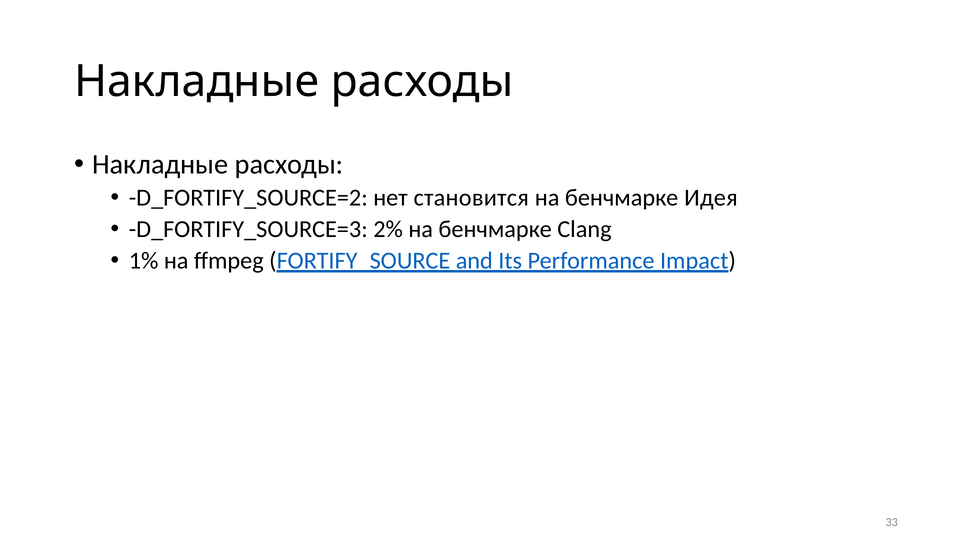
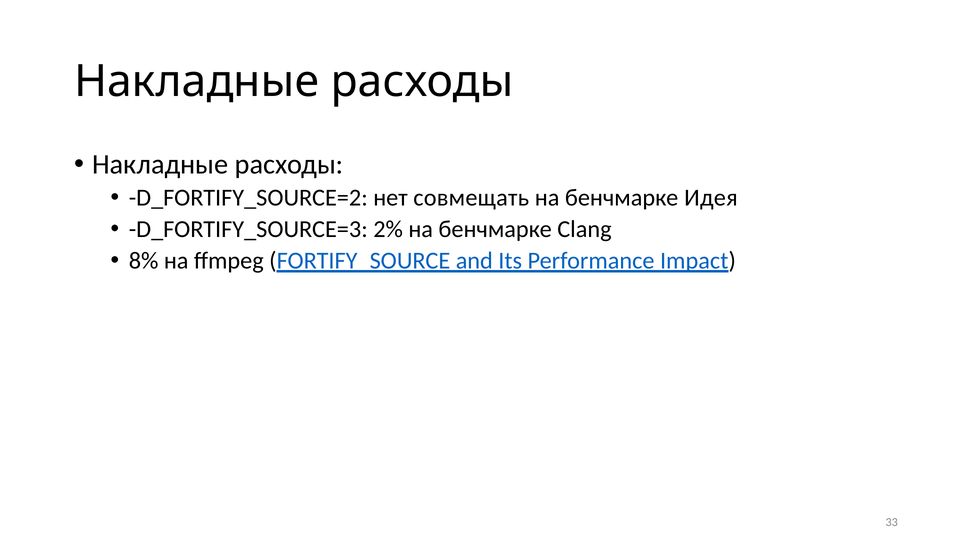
становится: становится -> совмещать
1%: 1% -> 8%
